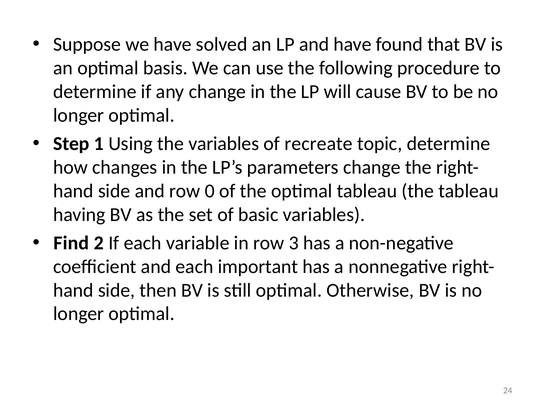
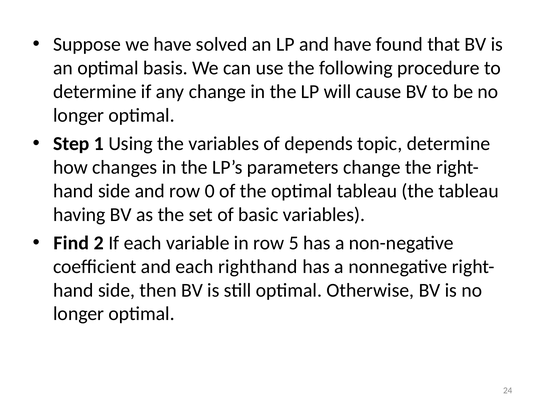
recreate: recreate -> depends
3: 3 -> 5
important: important -> righthand
